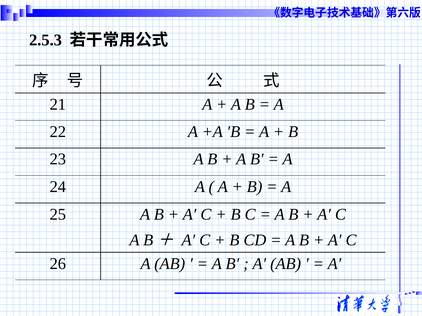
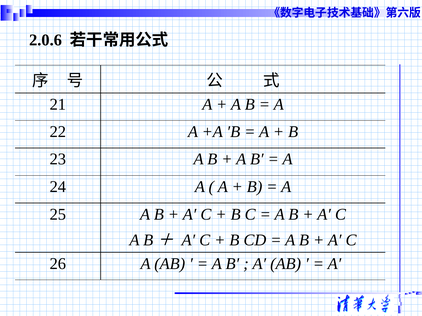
2.5.3: 2.5.3 -> 2.0.6
